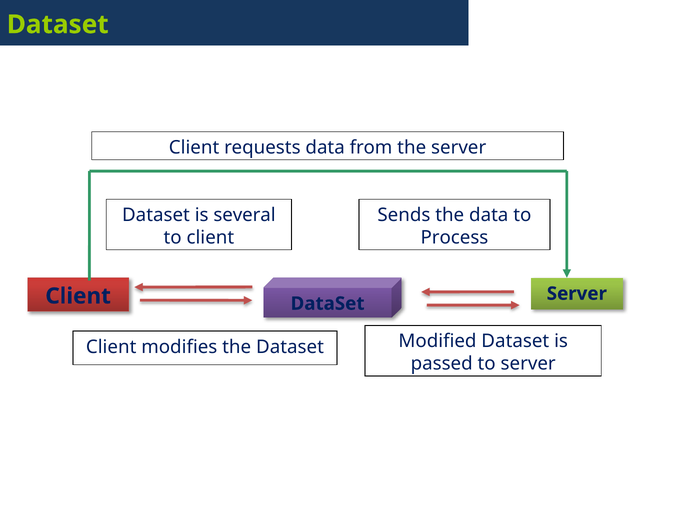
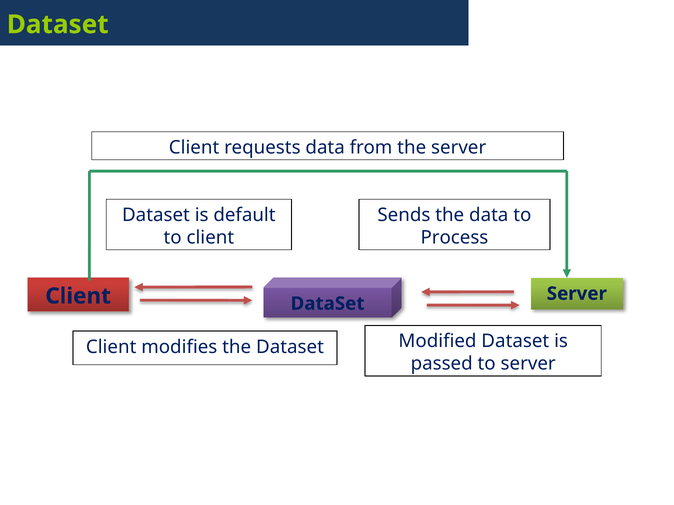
several: several -> default
